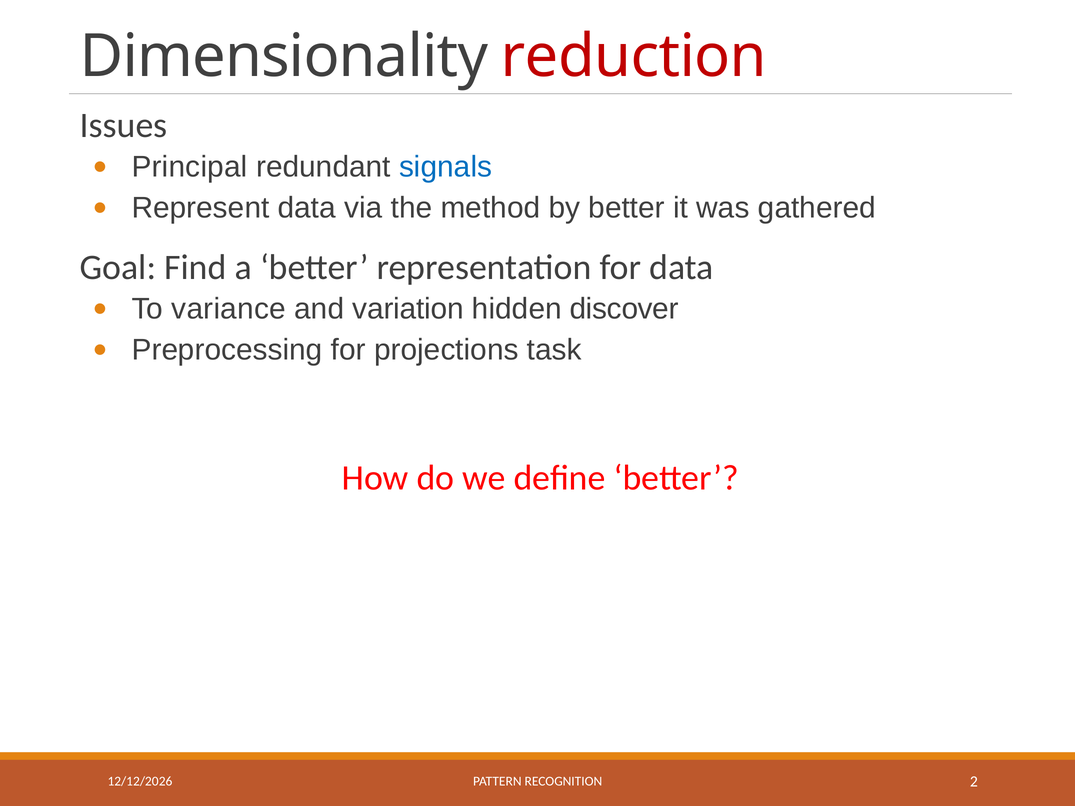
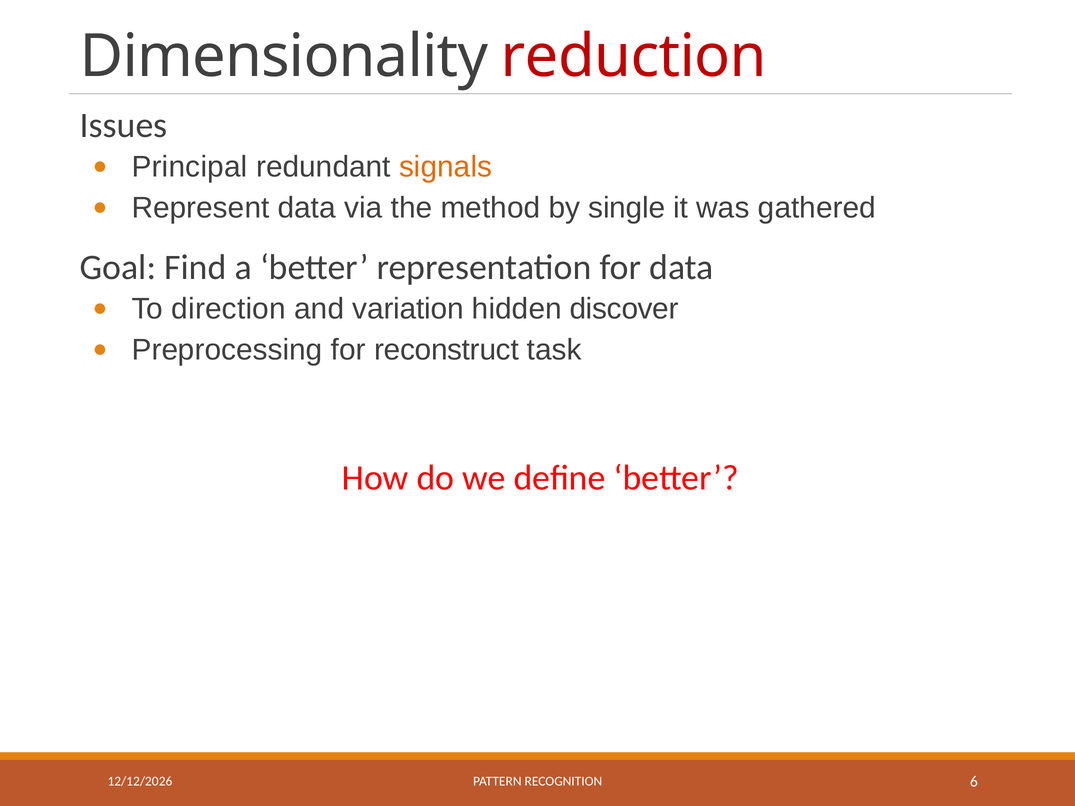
signals colour: blue -> orange
by better: better -> single
variance: variance -> direction
projections: projections -> reconstruct
2: 2 -> 6
